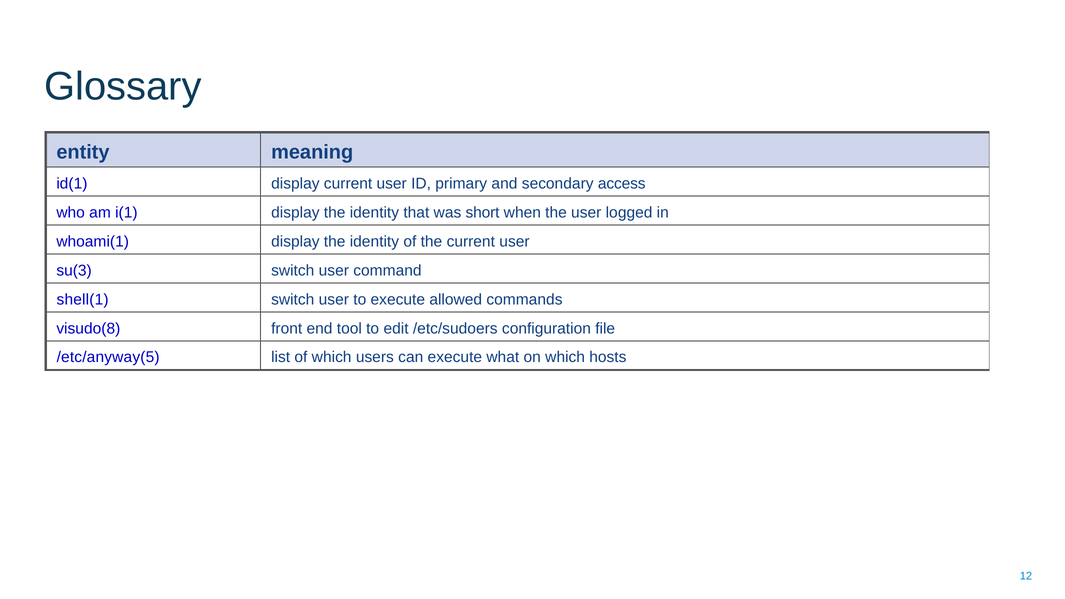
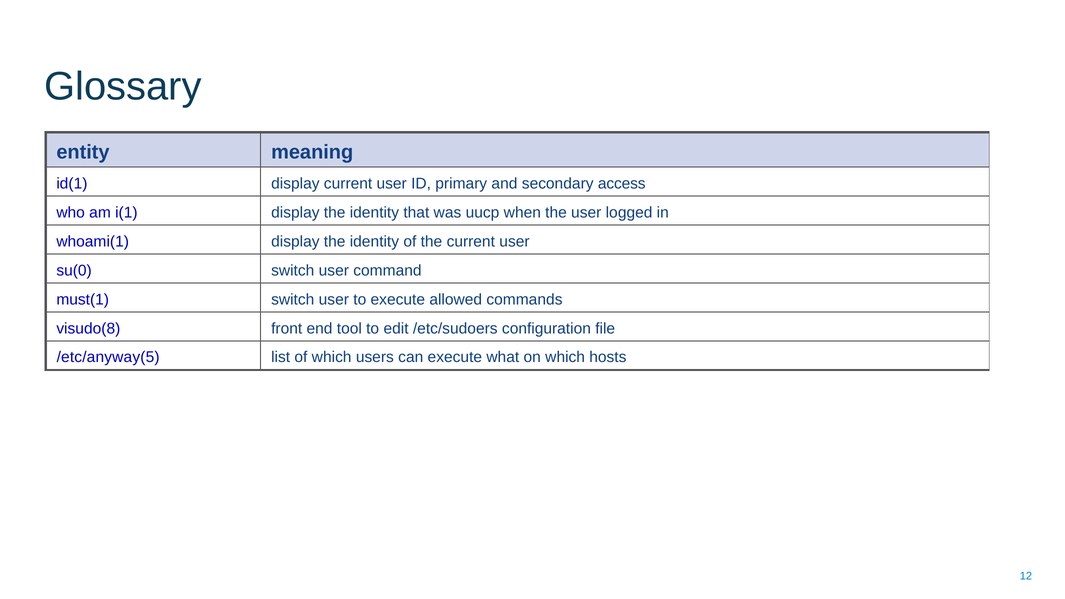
short: short -> uucp
su(3: su(3 -> su(0
shell(1: shell(1 -> must(1
